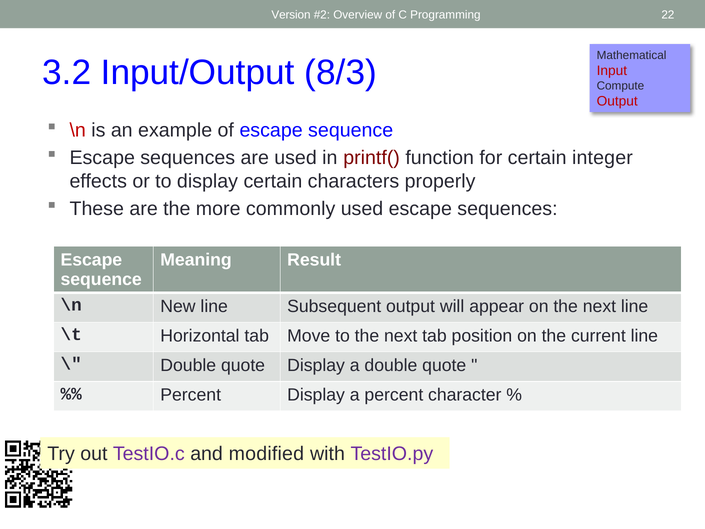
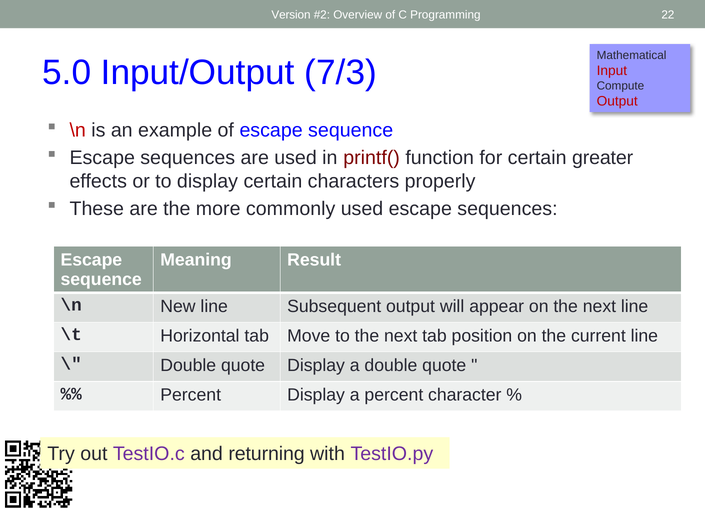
3.2: 3.2 -> 5.0
8/3: 8/3 -> 7/3
integer: integer -> greater
modified: modified -> returning
